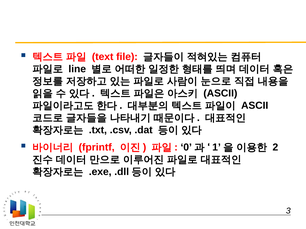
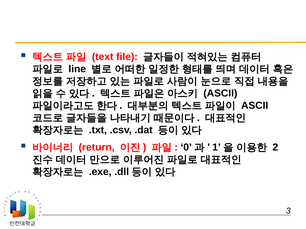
fprintf: fprintf -> return
